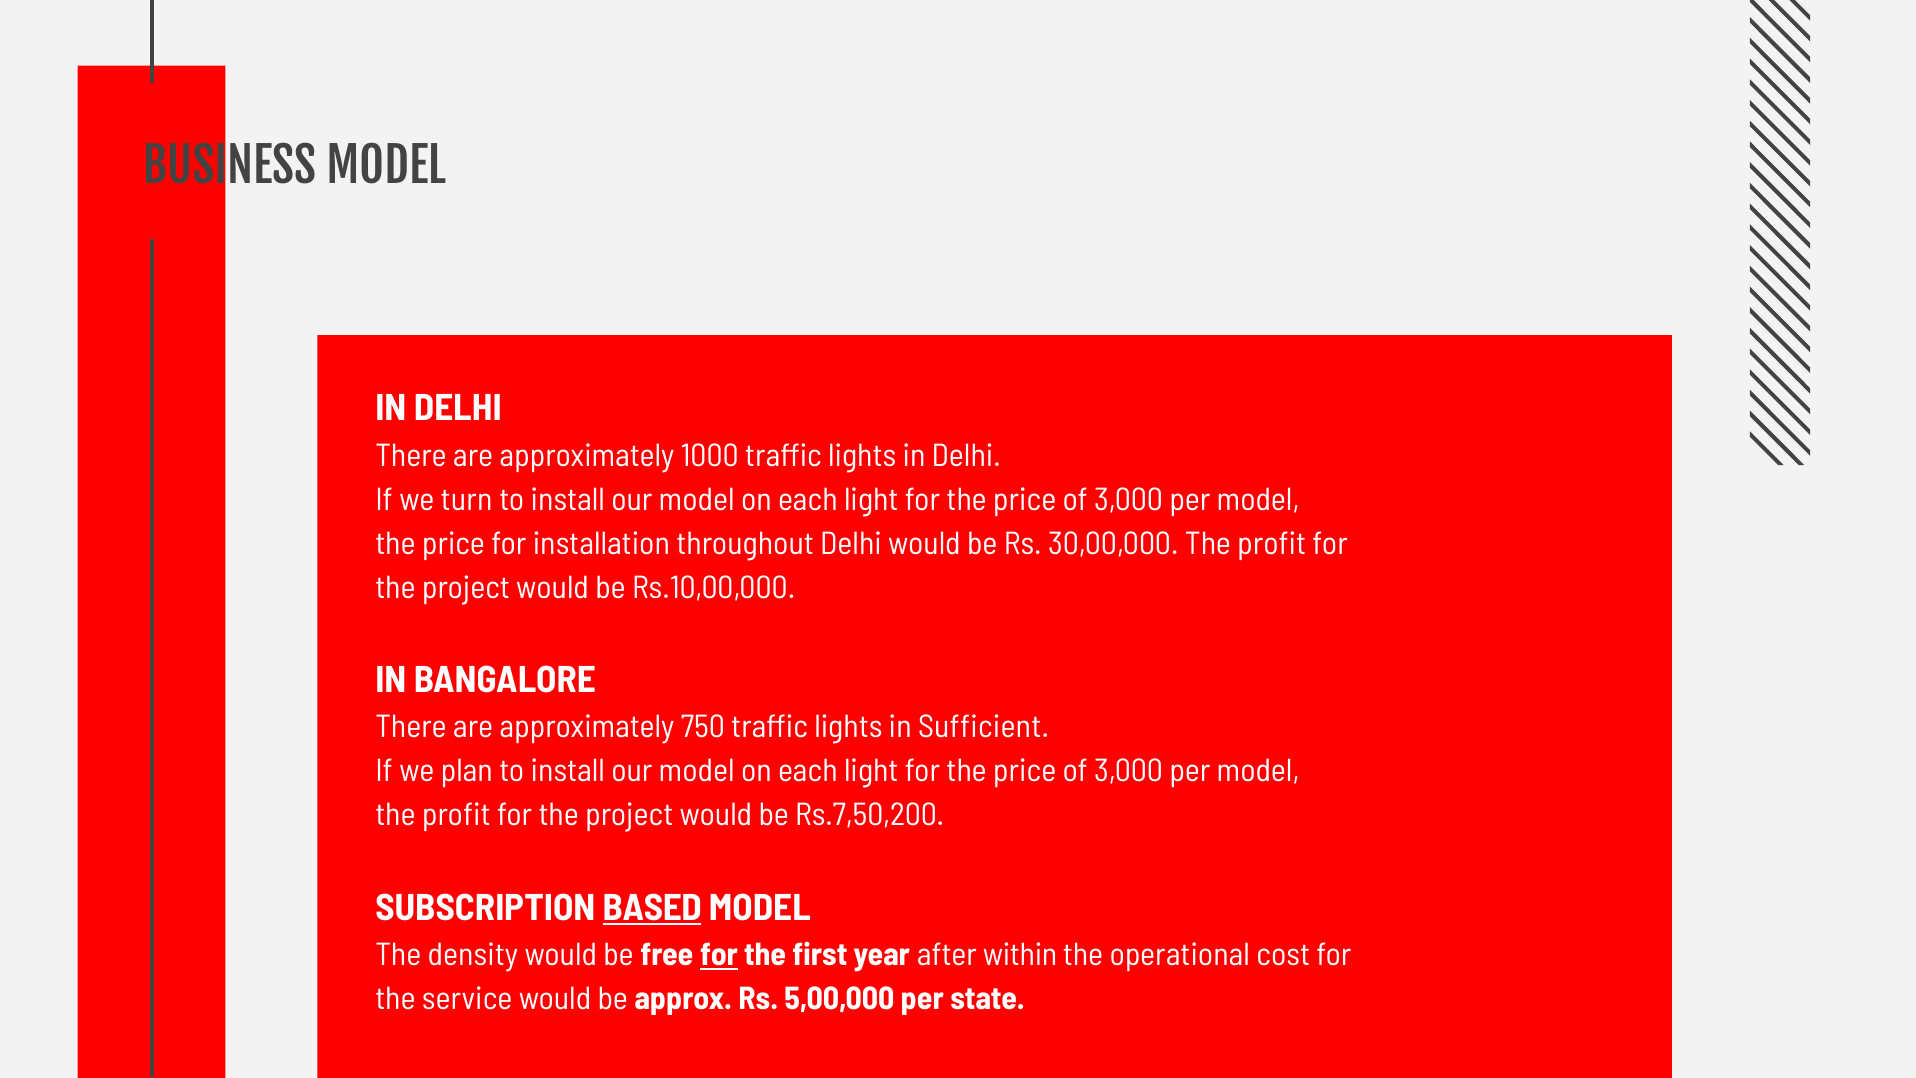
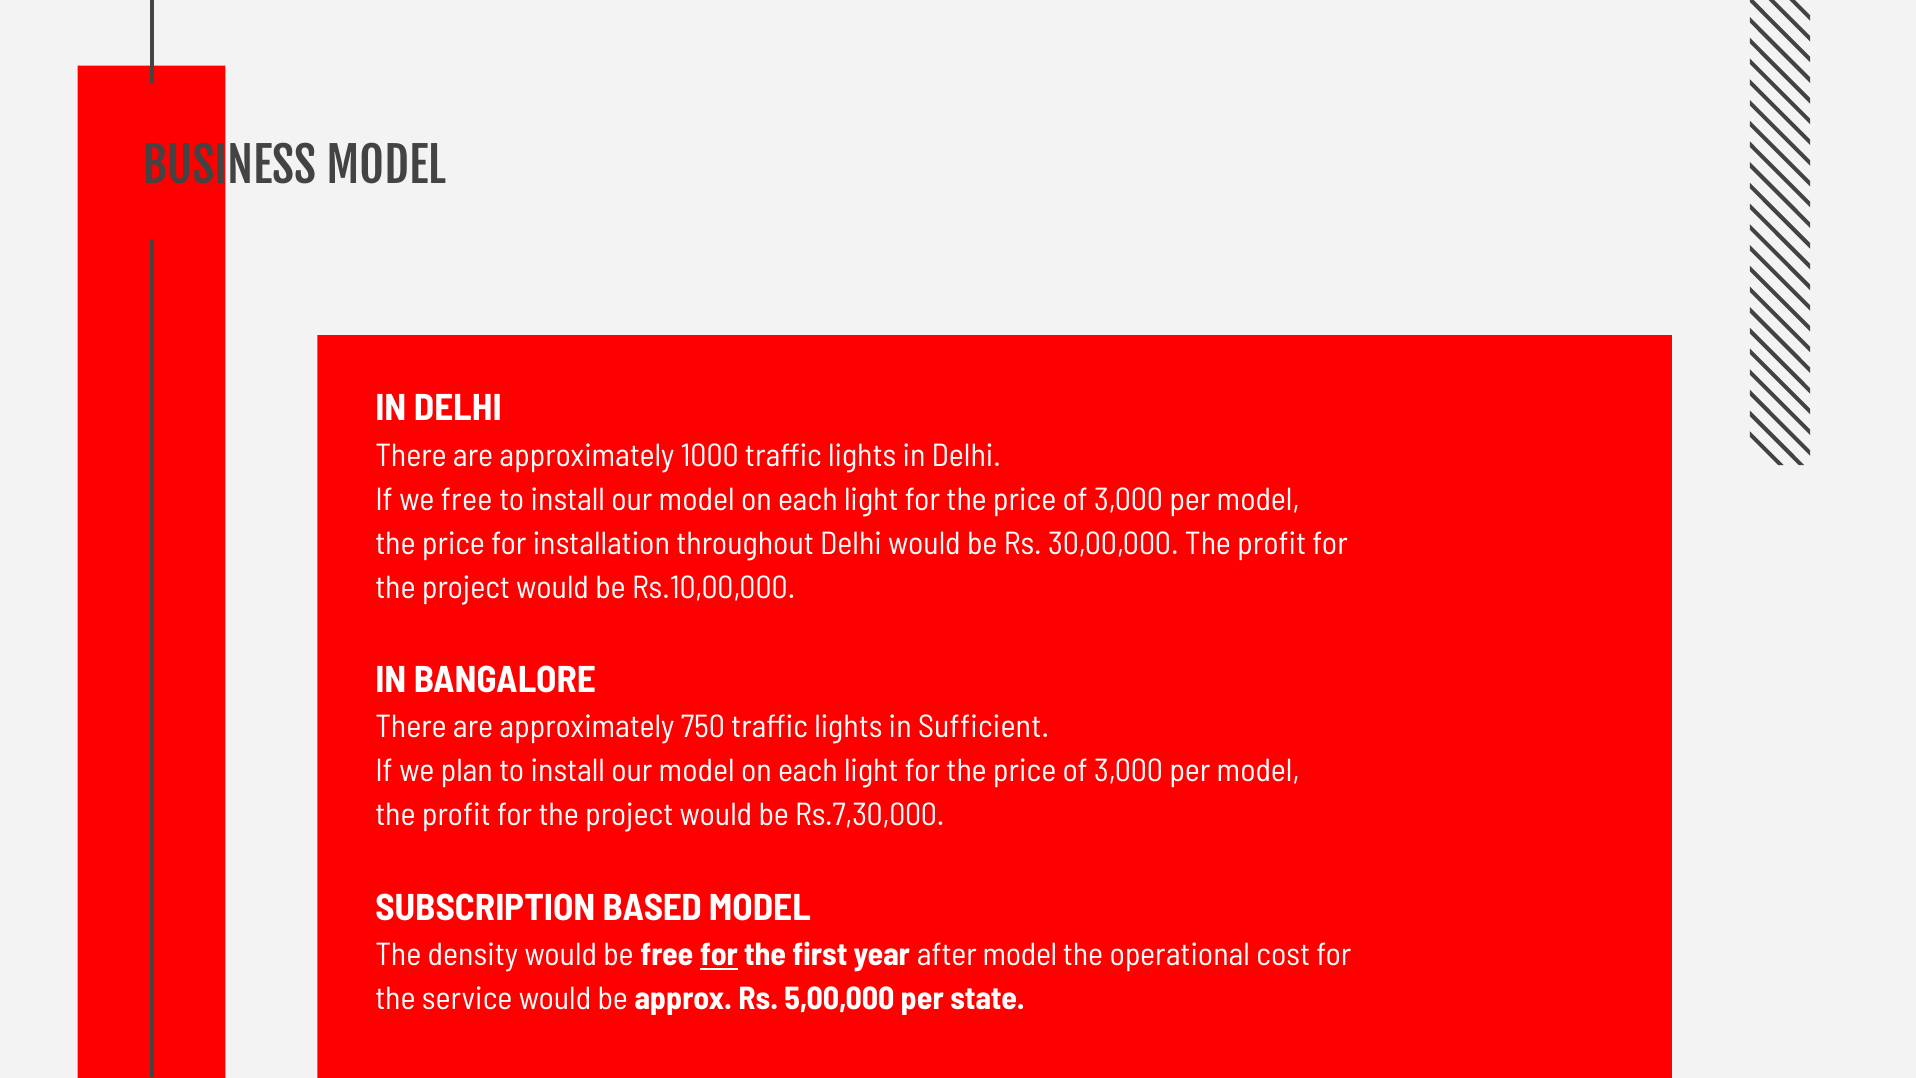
we turn: turn -> free
Rs.7,50,200: Rs.7,50,200 -> Rs.7,30,000
BASED underline: present -> none
after within: within -> model
